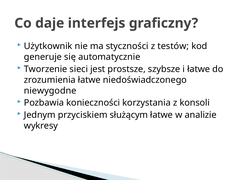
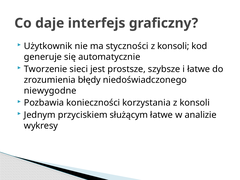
styczności z testów: testów -> konsoli
zrozumienia łatwe: łatwe -> błędy
